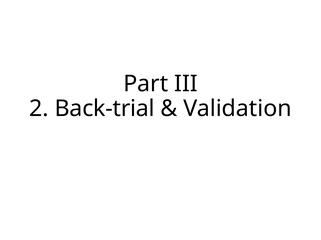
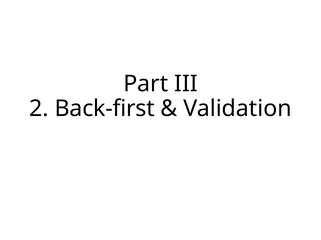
Back-trial: Back-trial -> Back-first
